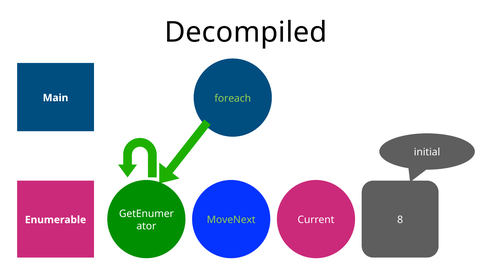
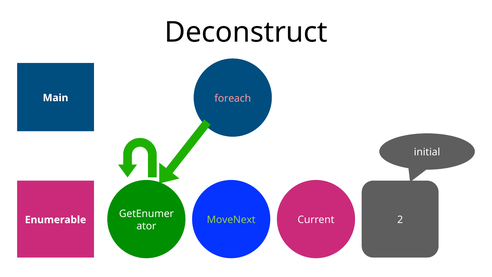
Decompiled: Decompiled -> Deconstruct
foreach colour: light green -> pink
8: 8 -> 2
